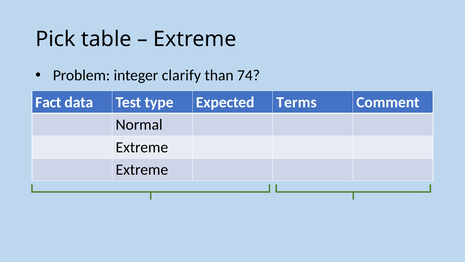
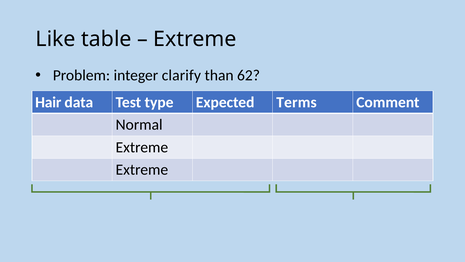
Pick: Pick -> Like
74: 74 -> 62
Fact: Fact -> Hair
